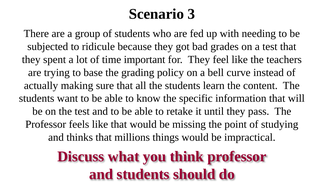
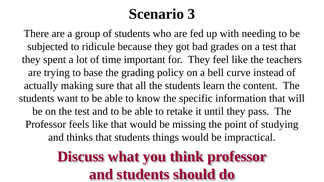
that millions: millions -> students
